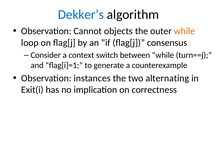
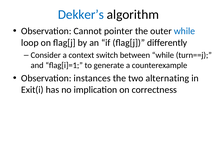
objects: objects -> pointer
while at (185, 31) colour: orange -> blue
consensus: consensus -> differently
